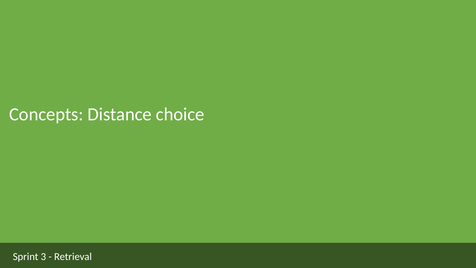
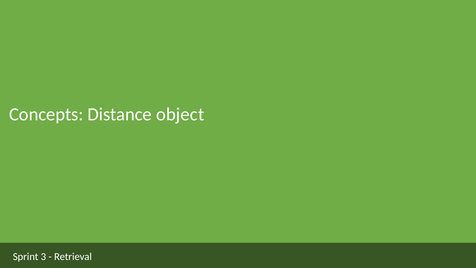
choice: choice -> object
